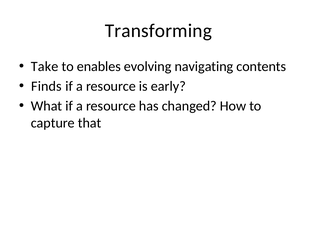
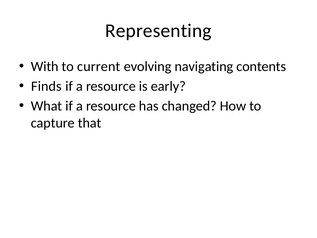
Transforming: Transforming -> Representing
Take: Take -> With
enables: enables -> current
